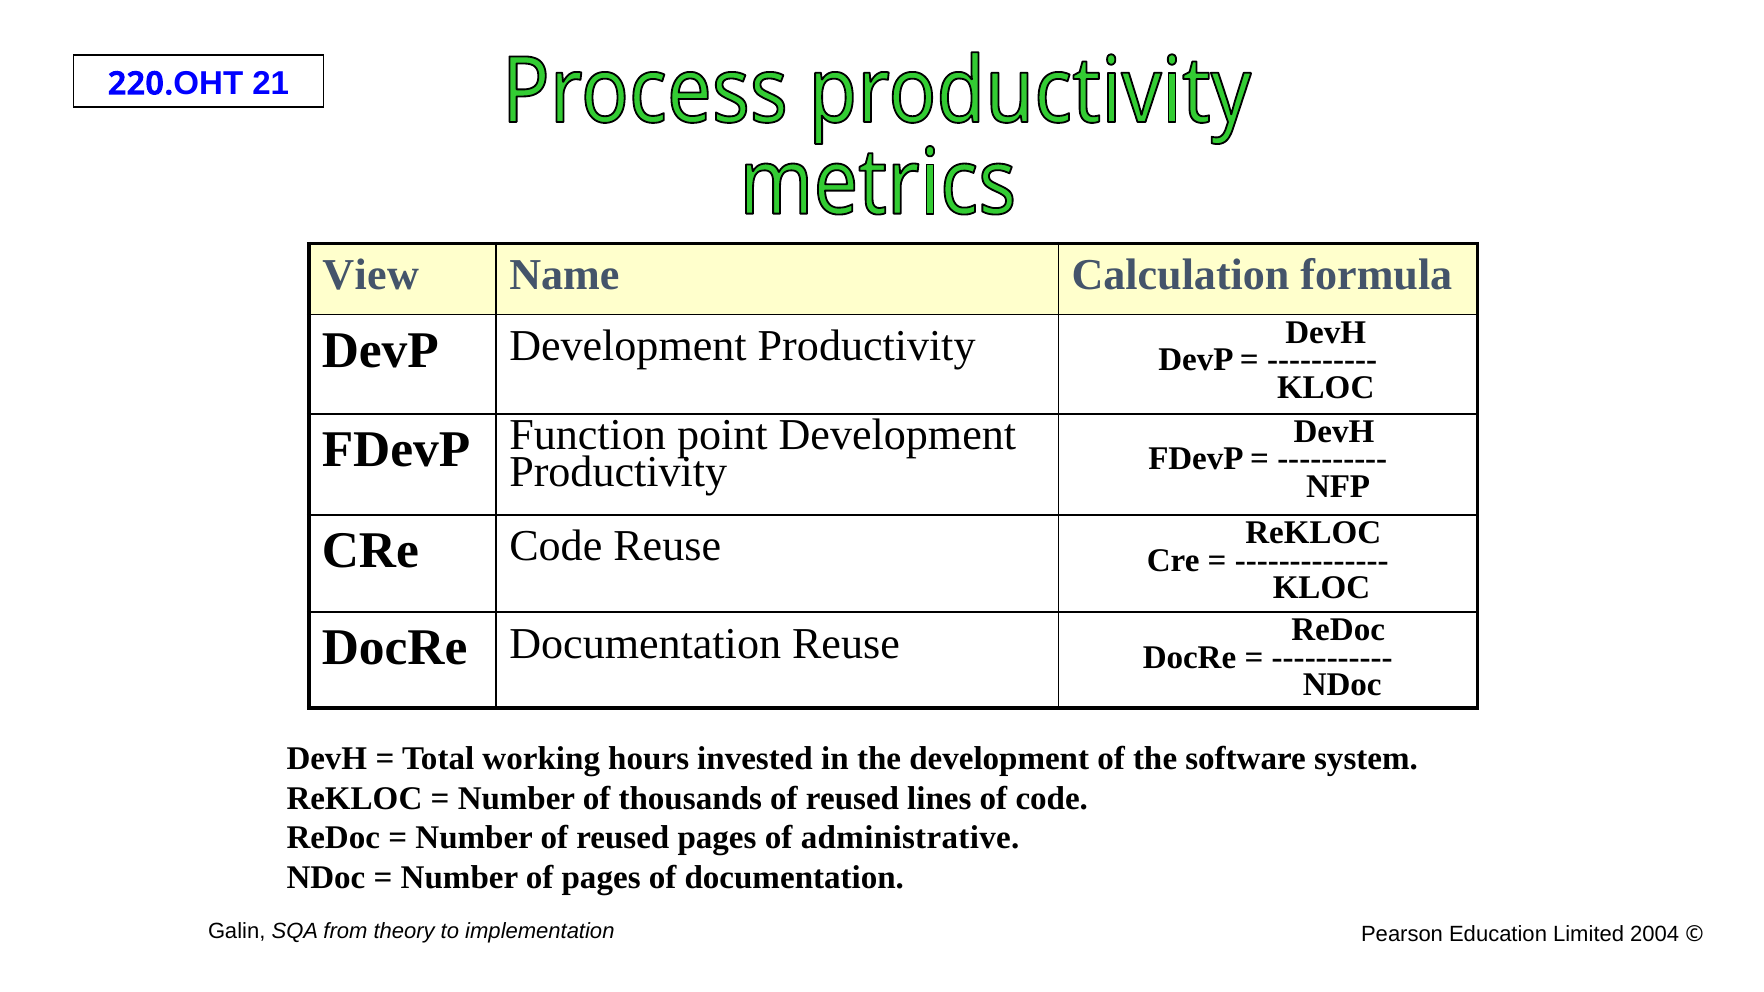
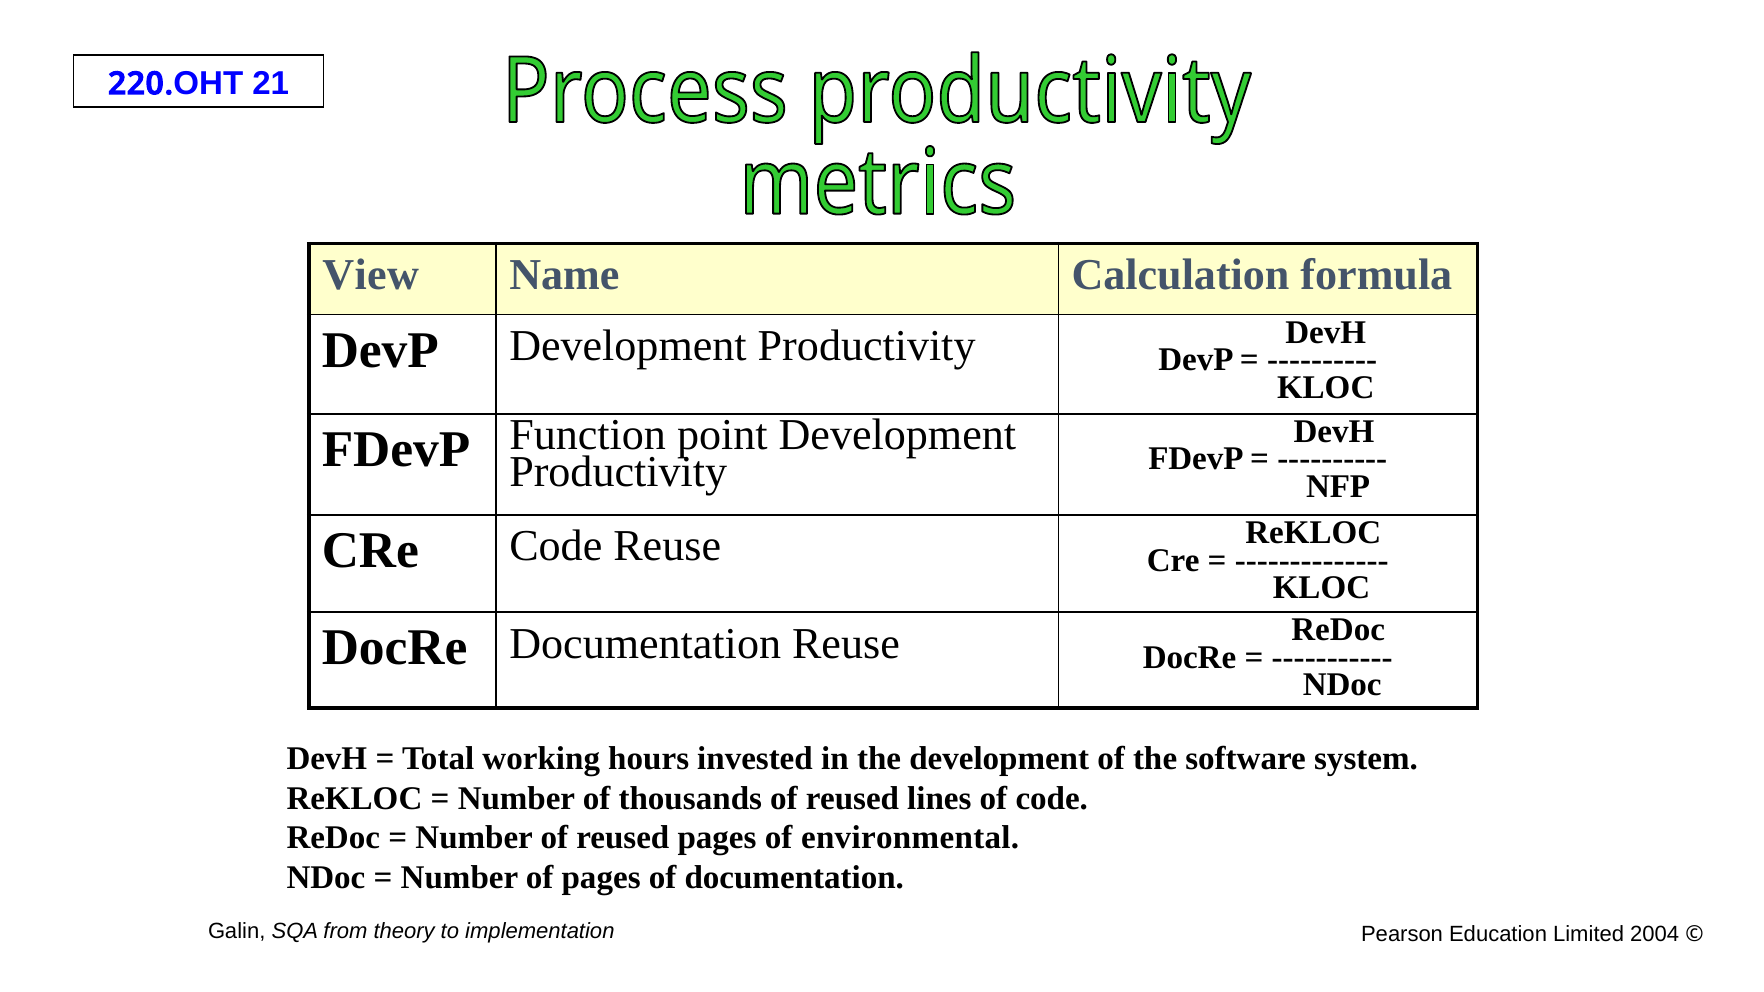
administrative: administrative -> environmental
